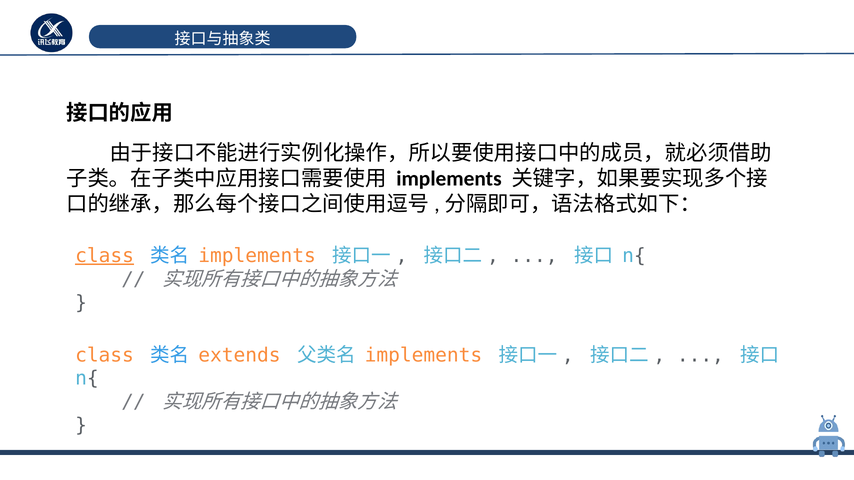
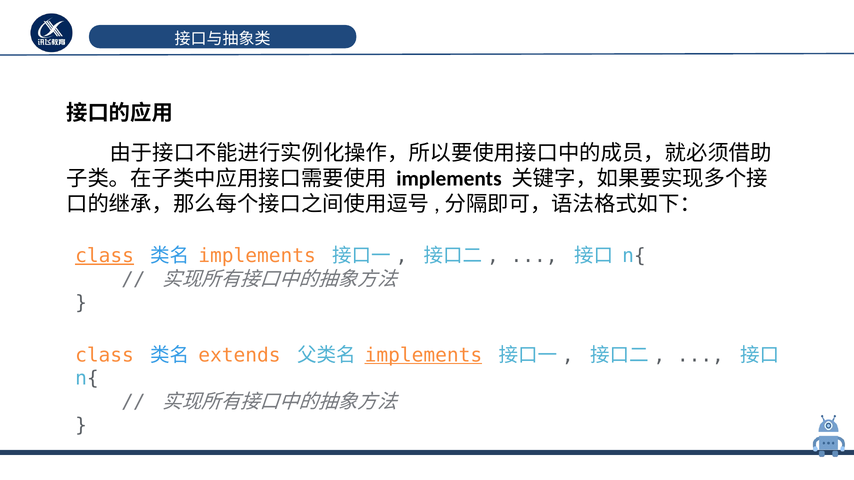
implements at (423, 355) underline: none -> present
